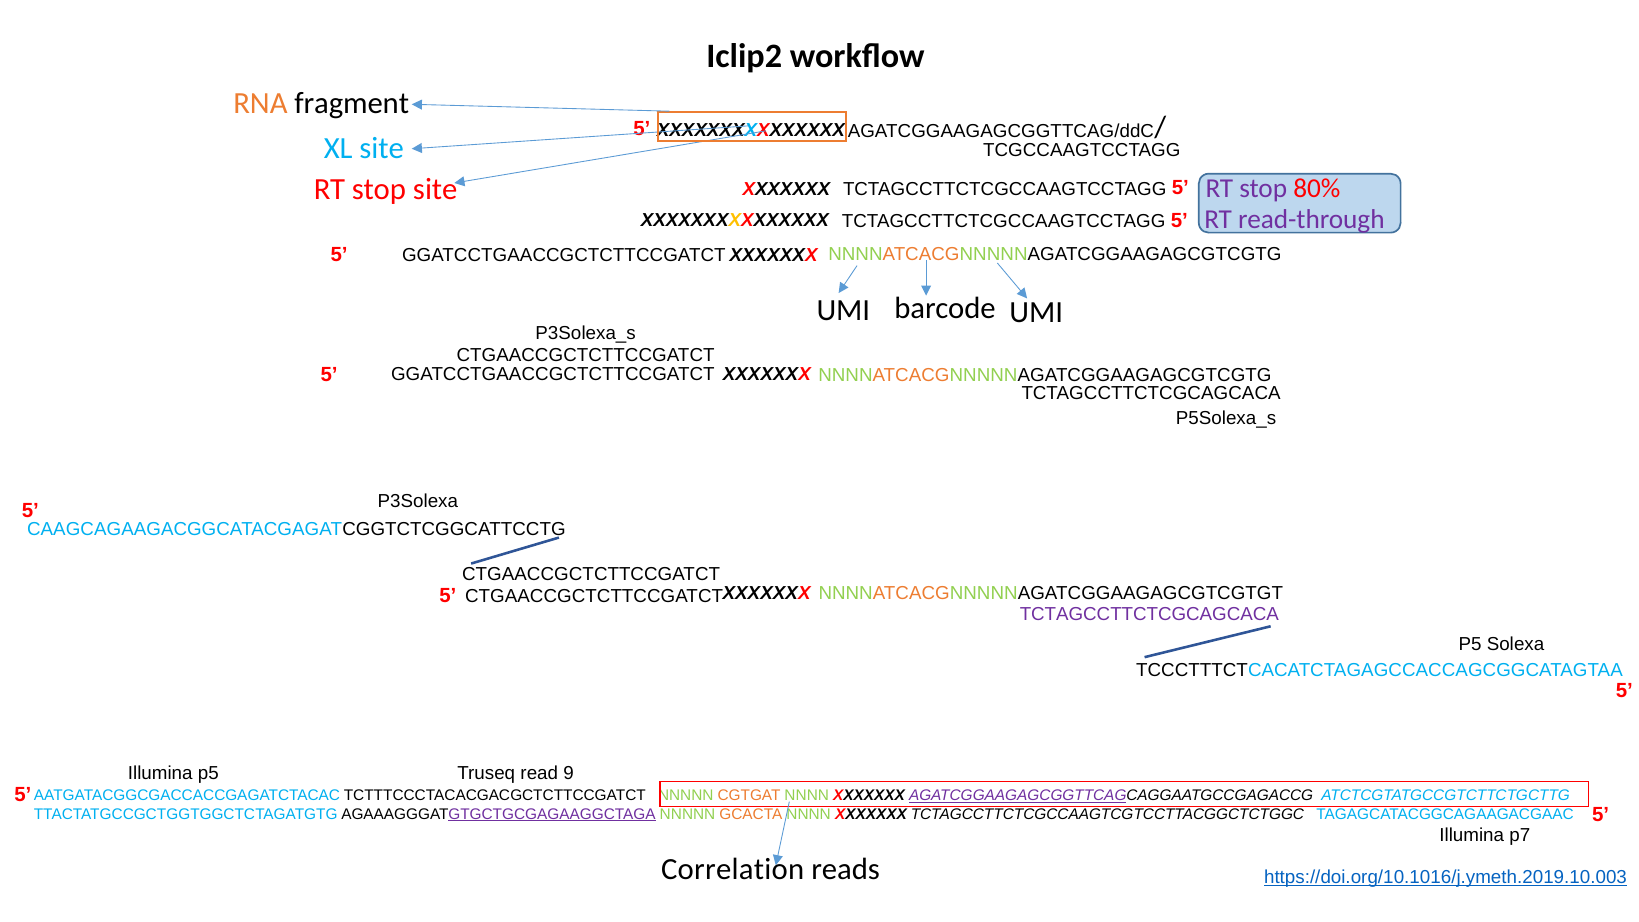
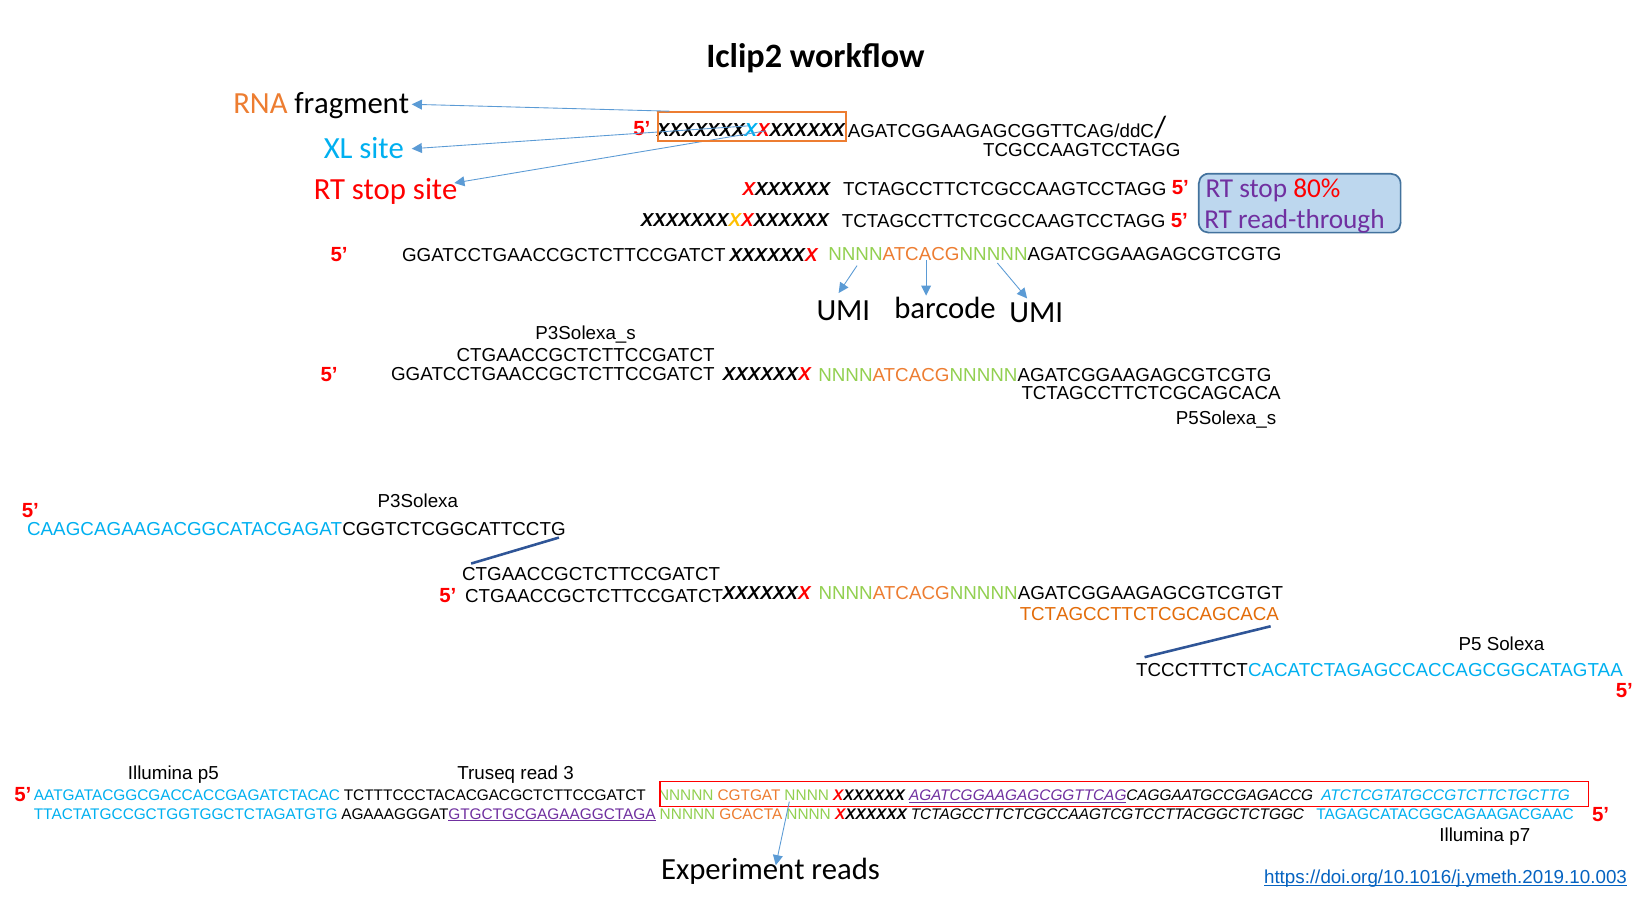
TCTAGCCTTCTCGCAGCACA at (1149, 614) colour: purple -> orange
9: 9 -> 3
Correlation: Correlation -> Experiment
